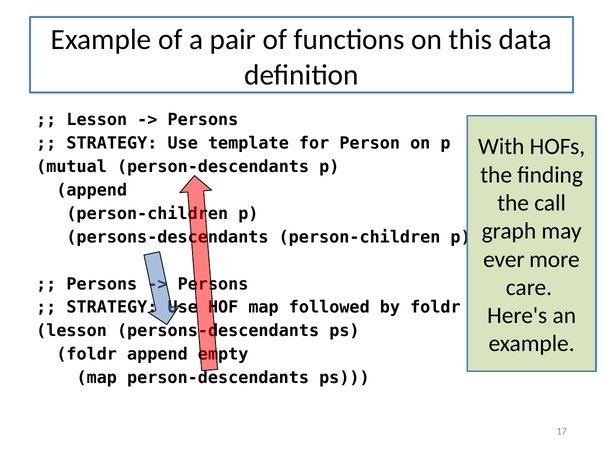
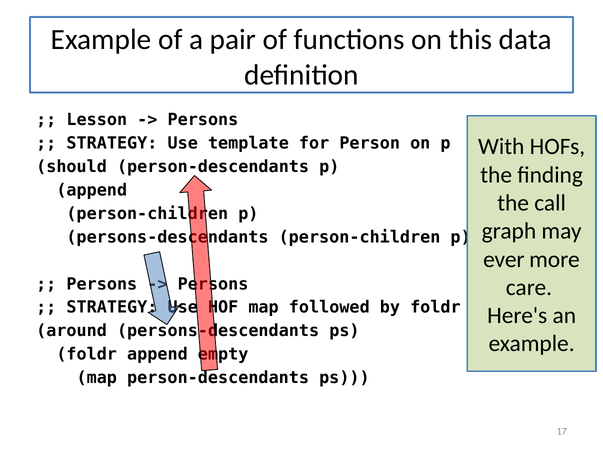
mutual: mutual -> should
lesson at (72, 331): lesson -> around
